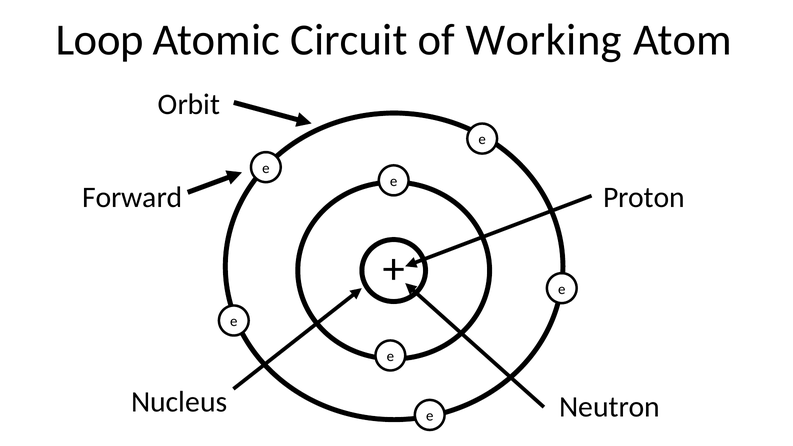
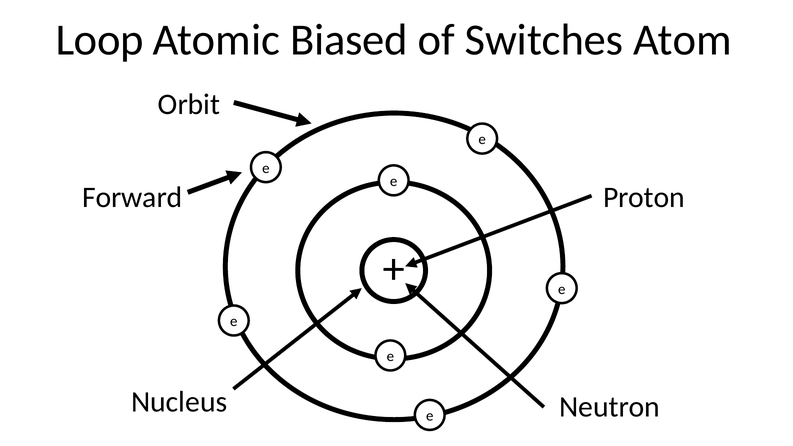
Circuit: Circuit -> Biased
Working: Working -> Switches
